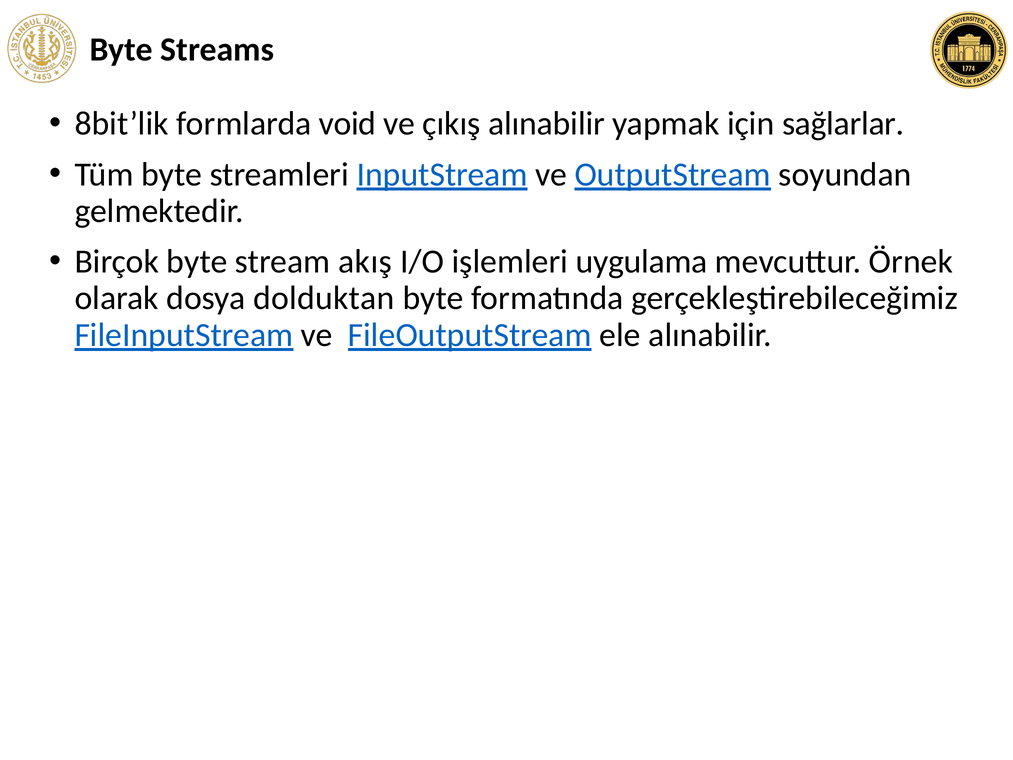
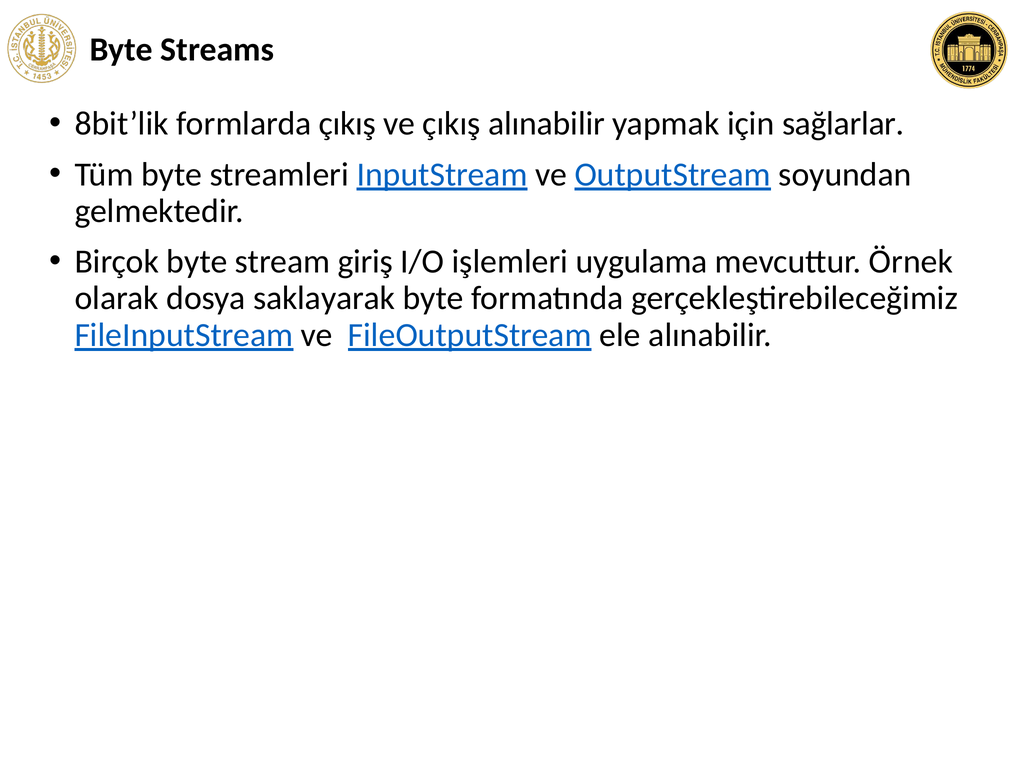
formlarda void: void -> çıkış
akış: akış -> giriş
dolduktan: dolduktan -> saklayarak
